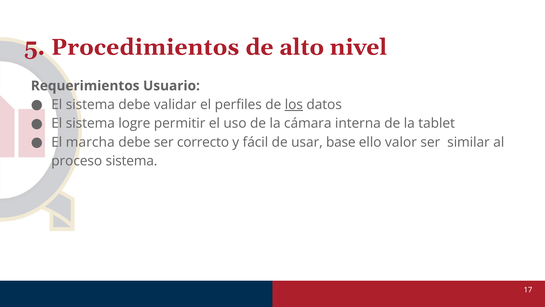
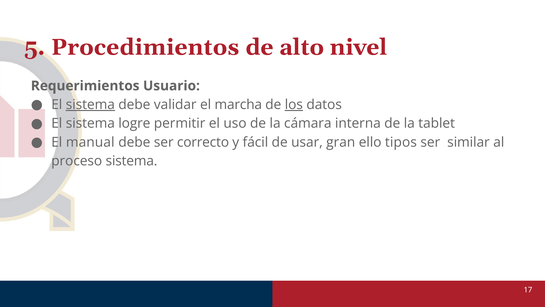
sistema at (90, 105) underline: none -> present
perfiles: perfiles -> marcha
marcha: marcha -> manual
base: base -> gran
valor: valor -> tipos
